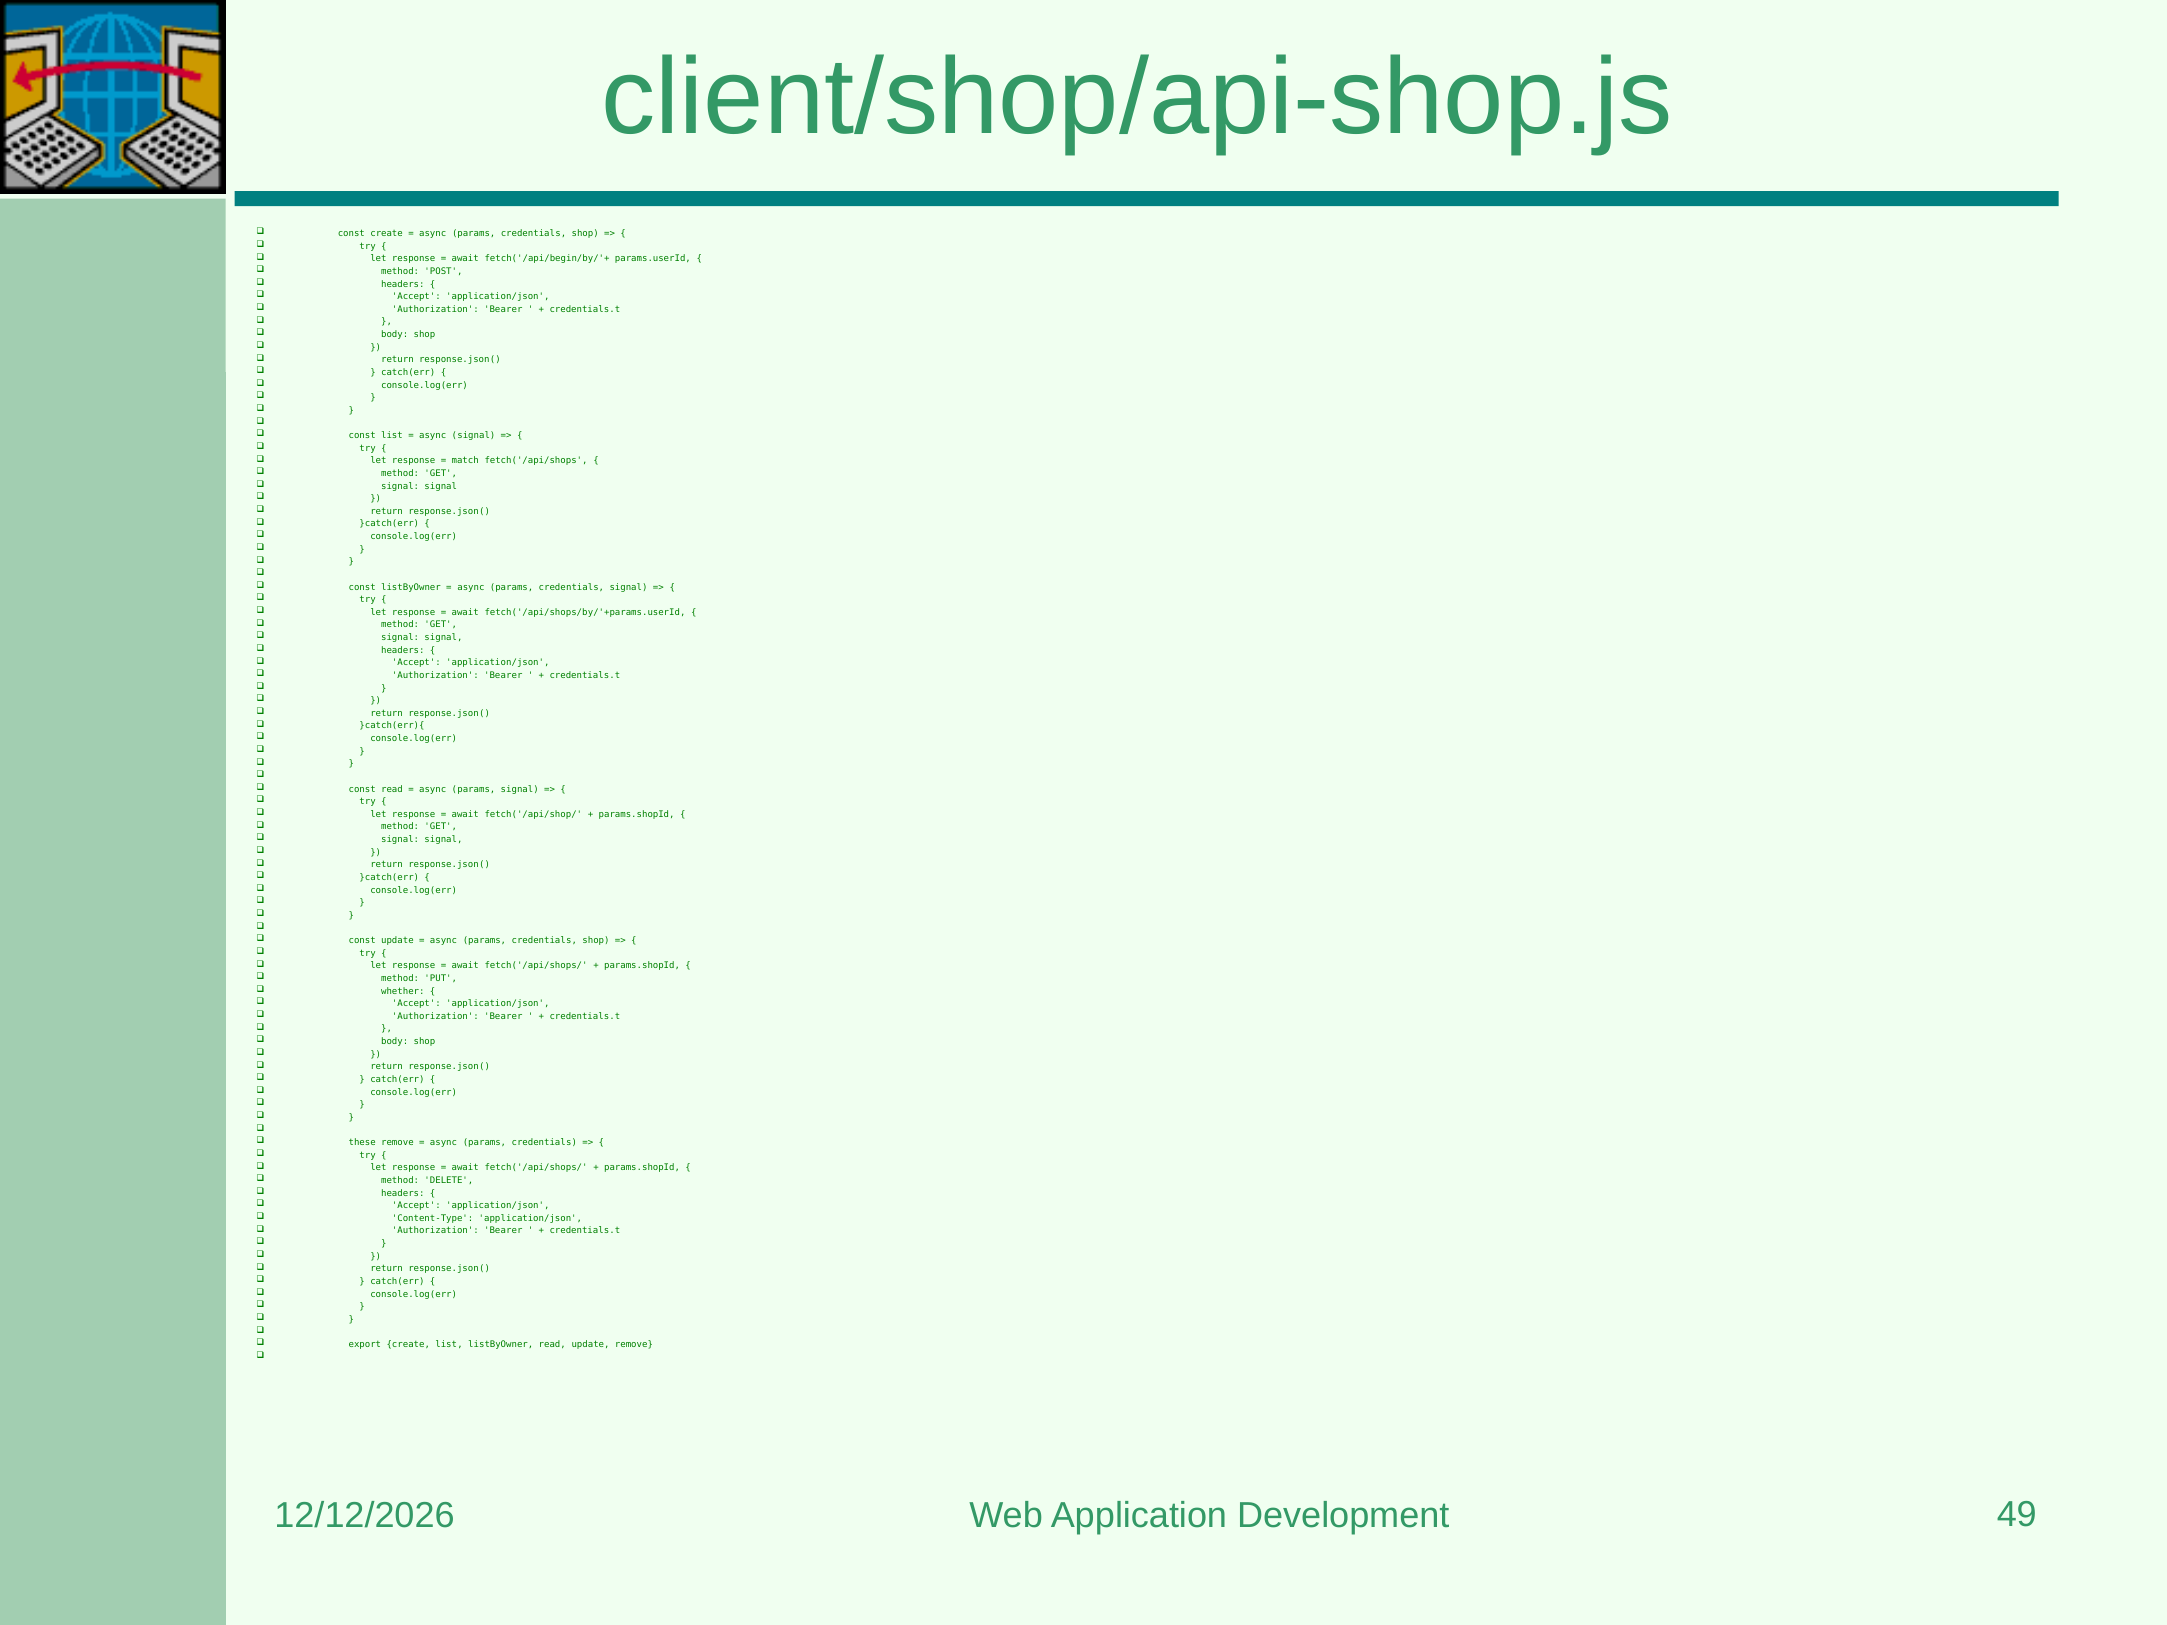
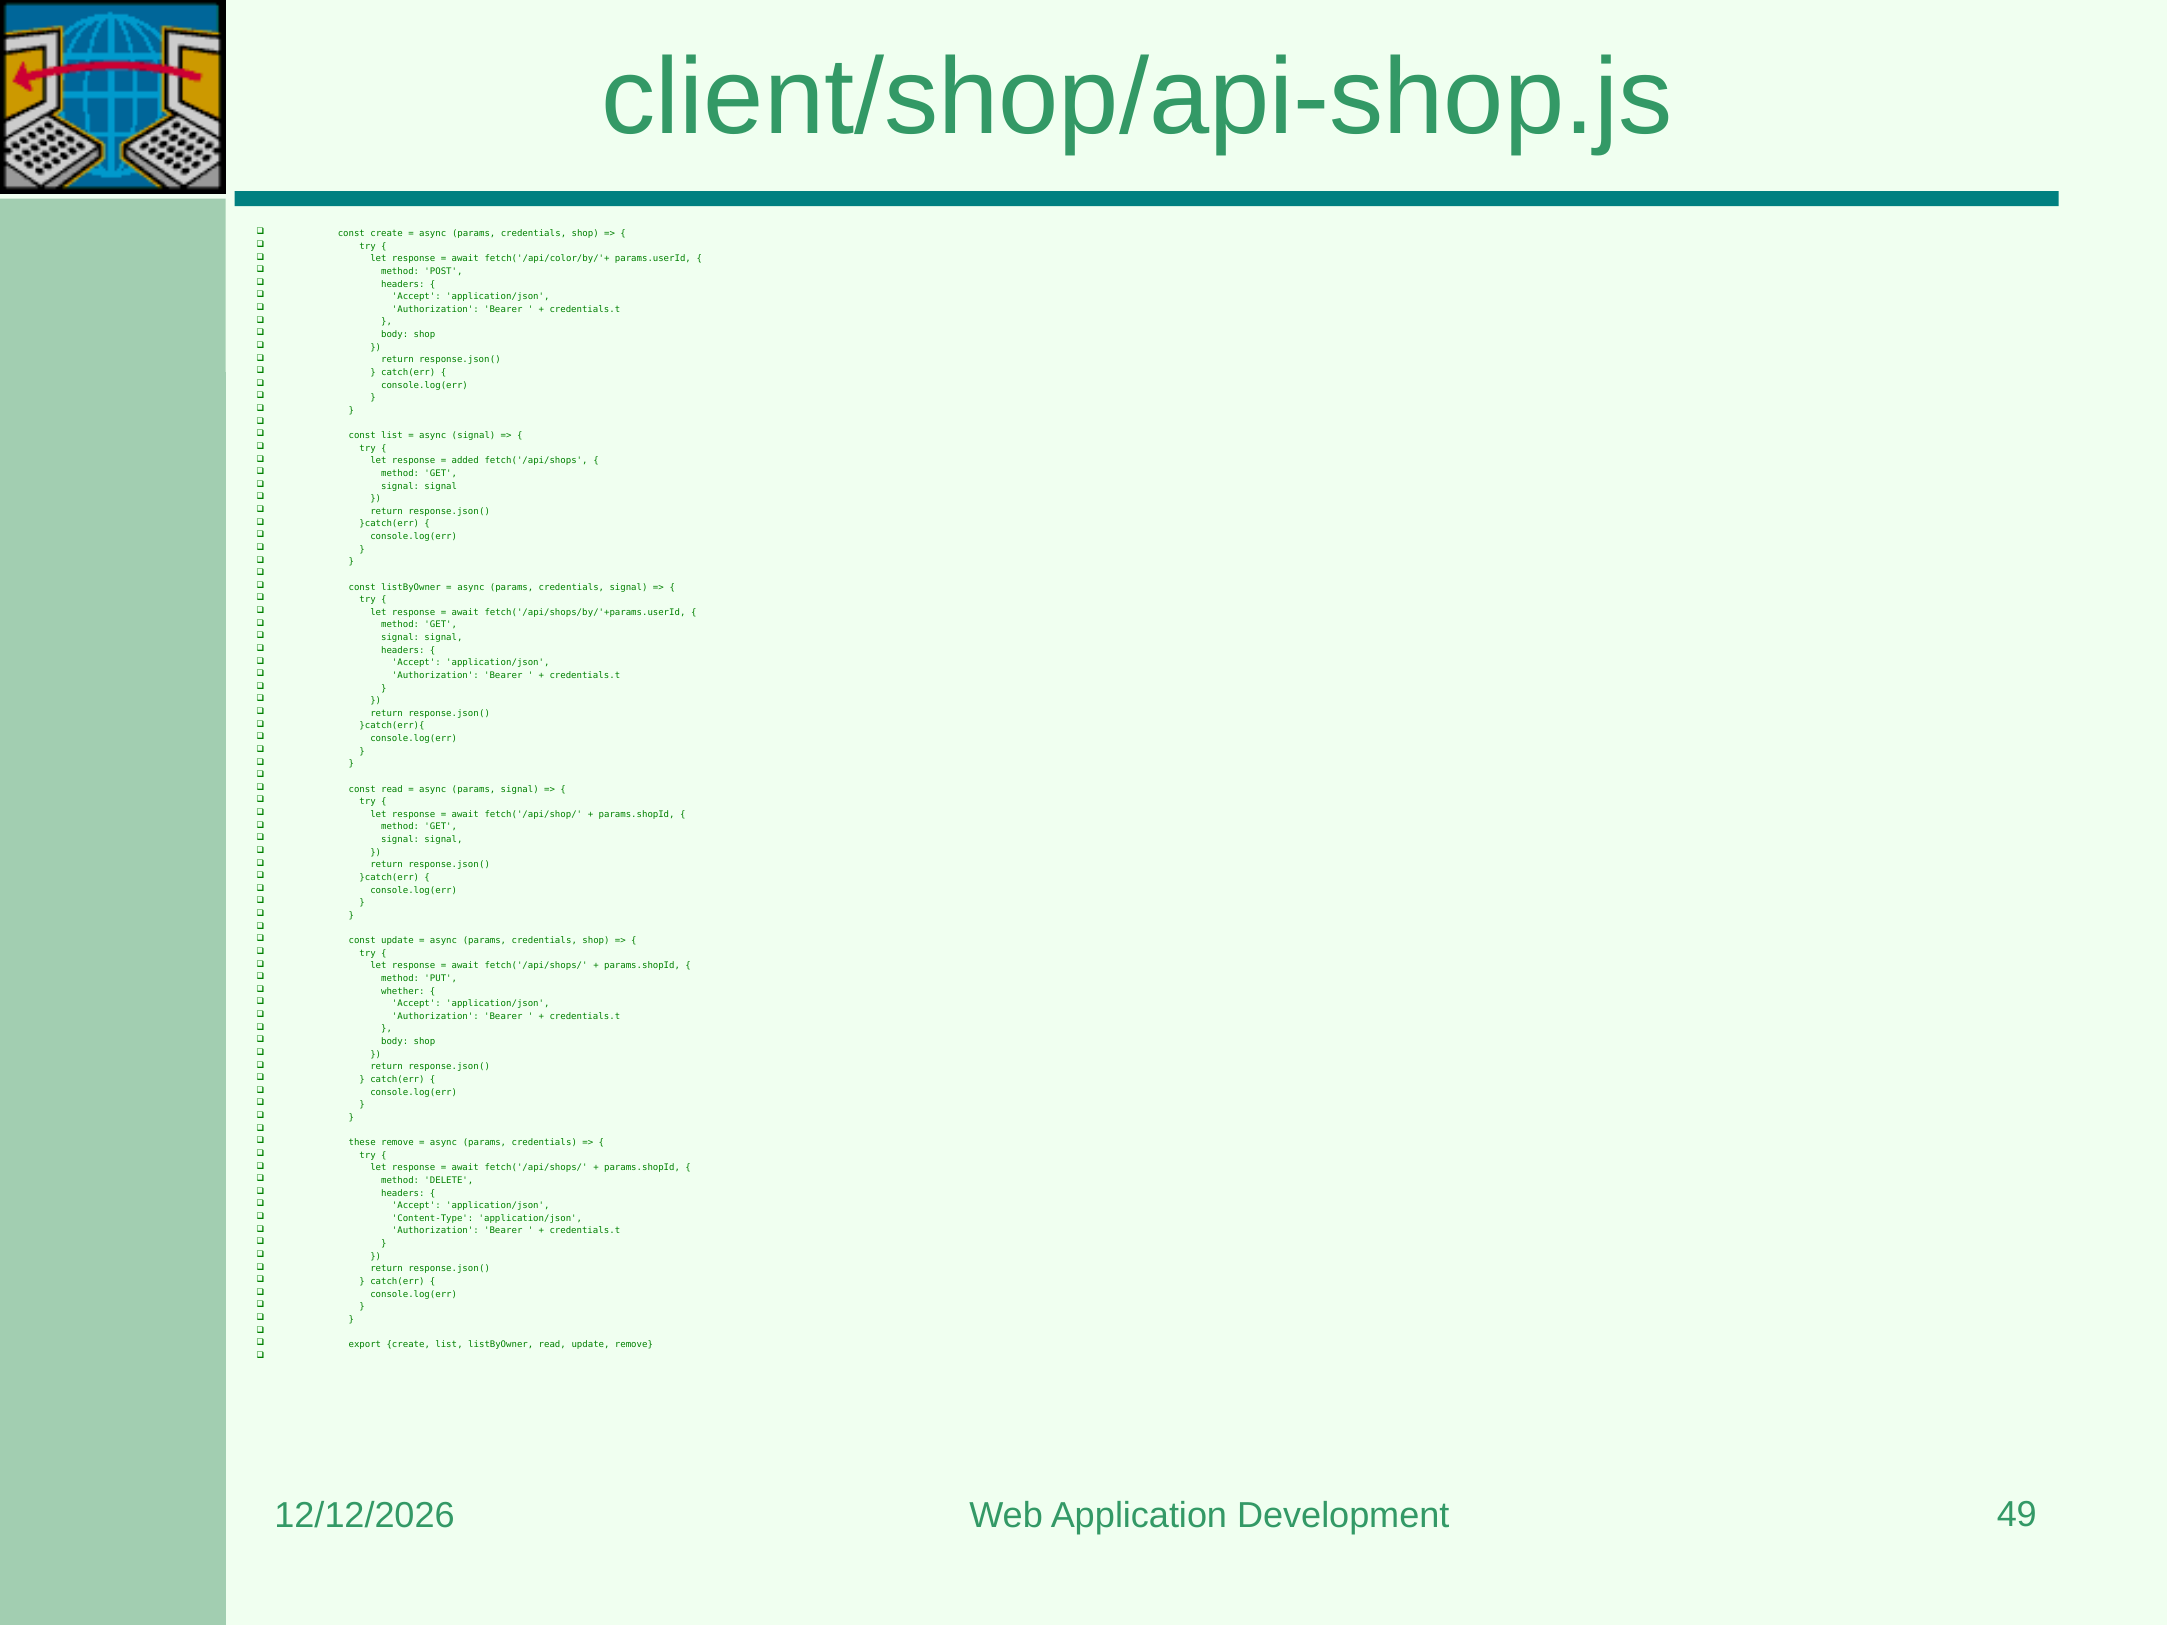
fetch('/api/begin/by/'+: fetch('/api/begin/by/'+ -> fetch('/api/color/by/'+
match: match -> added
